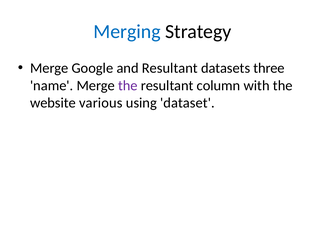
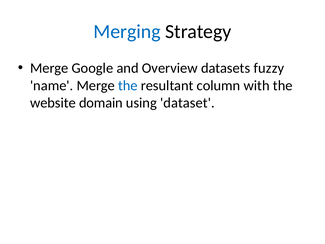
and Resultant: Resultant -> Overview
three: three -> fuzzy
the at (128, 85) colour: purple -> blue
various: various -> domain
